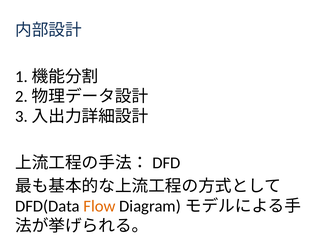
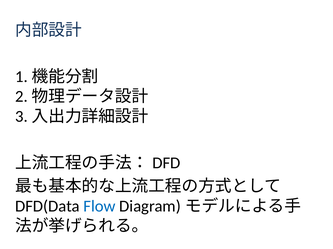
Flow colour: orange -> blue
